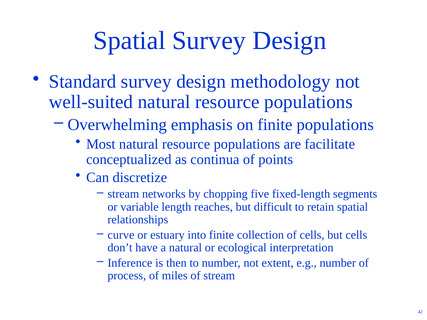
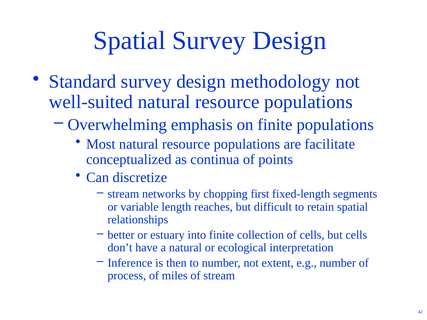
five: five -> first
curve: curve -> better
